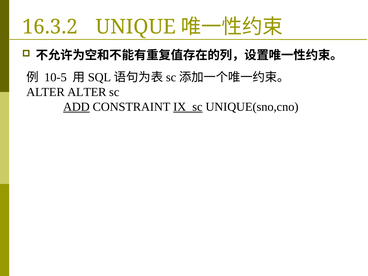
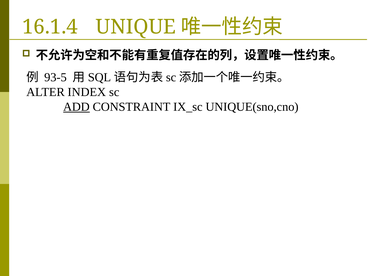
16.3.2: 16.3.2 -> 16.1.4
10‑5: 10‑5 -> 93‑5
ALTER ALTER: ALTER -> INDEX
IX_sc underline: present -> none
